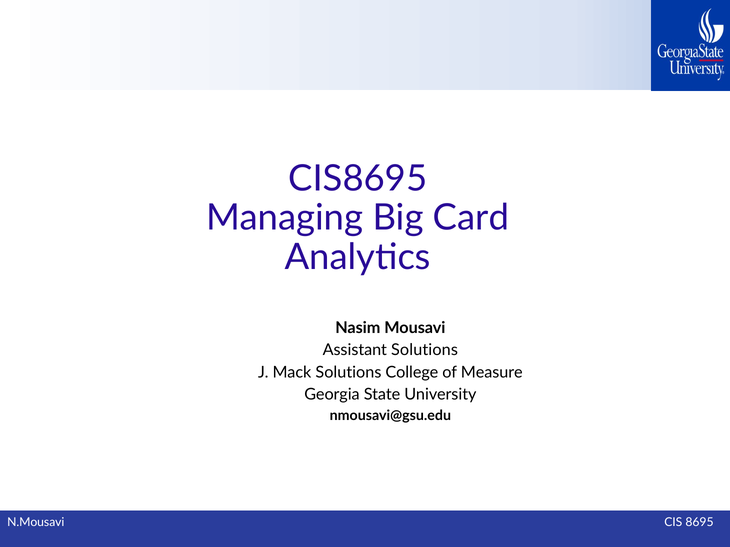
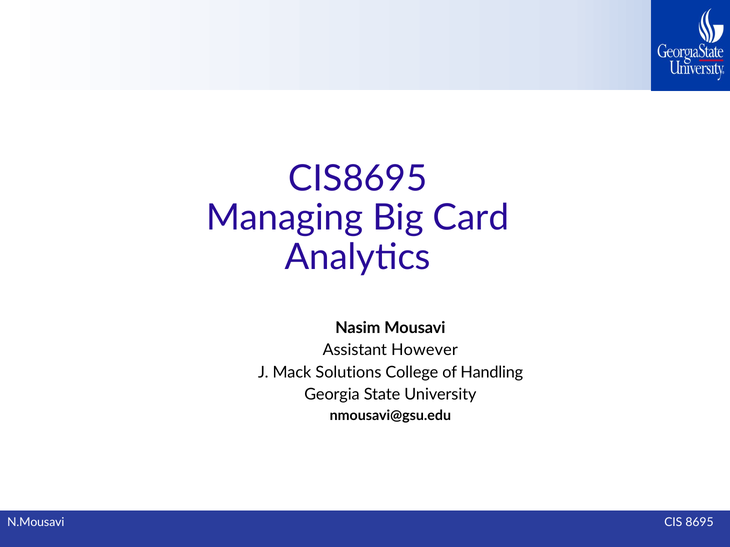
Assistant Solutions: Solutions -> However
Measure: Measure -> Handling
